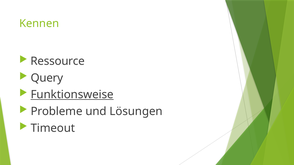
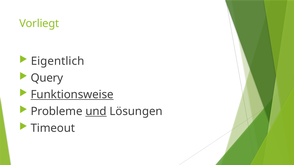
Kennen: Kennen -> Vorliegt
Ressource: Ressource -> Eigentlich
und underline: none -> present
